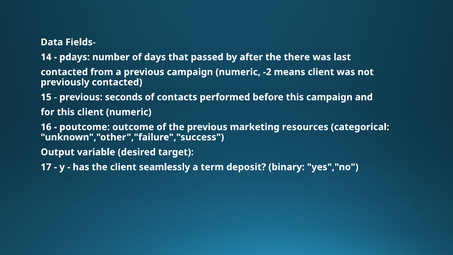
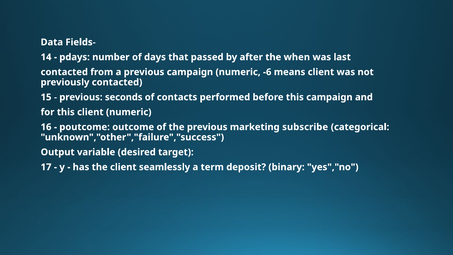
there: there -> when
-2: -2 -> -6
resources: resources -> subscribe
